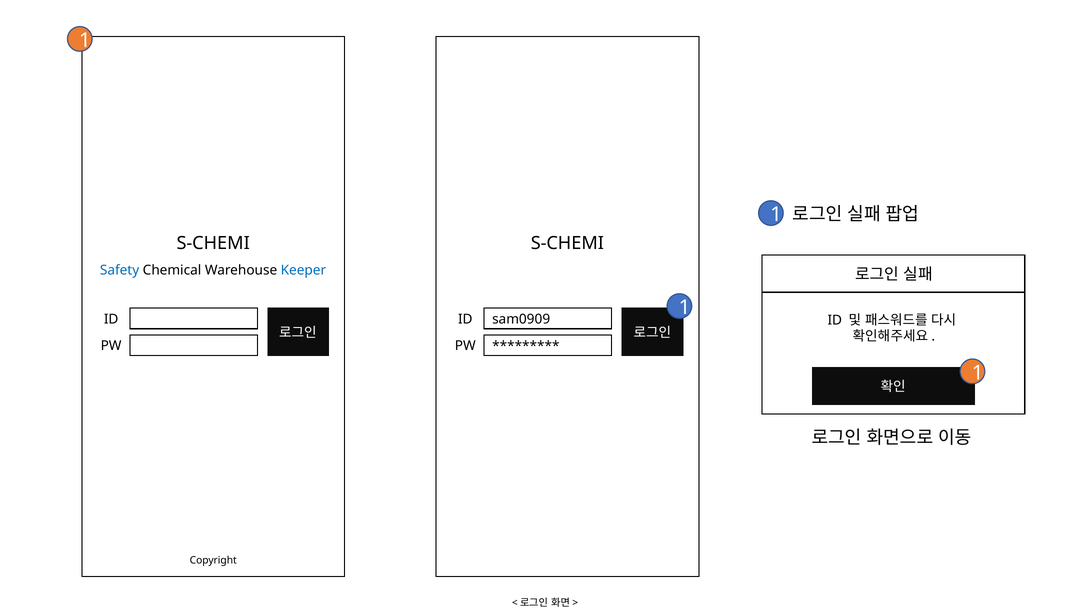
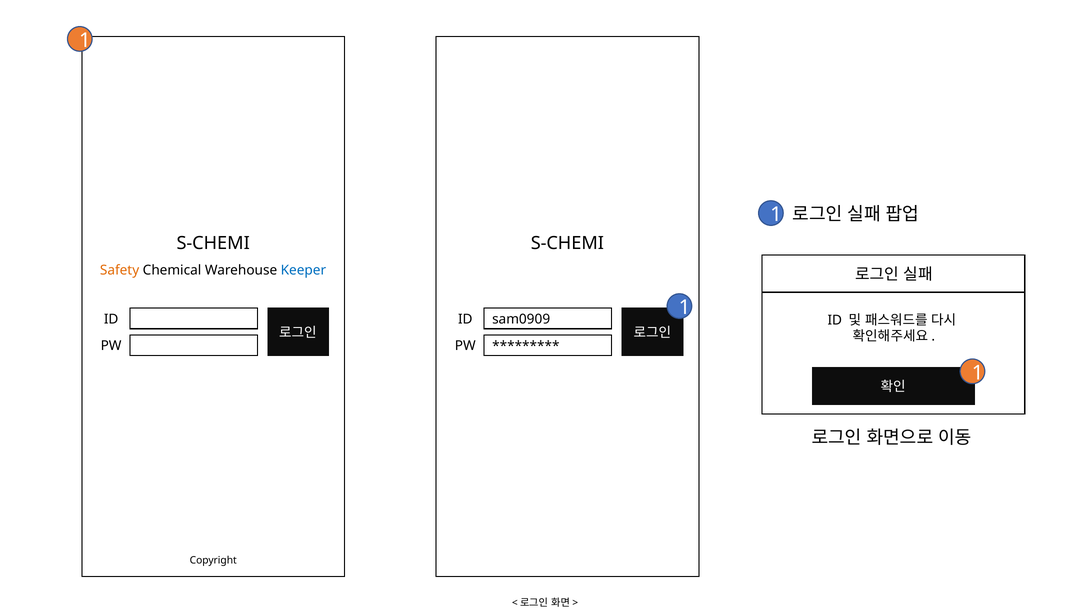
Safety colour: blue -> orange
